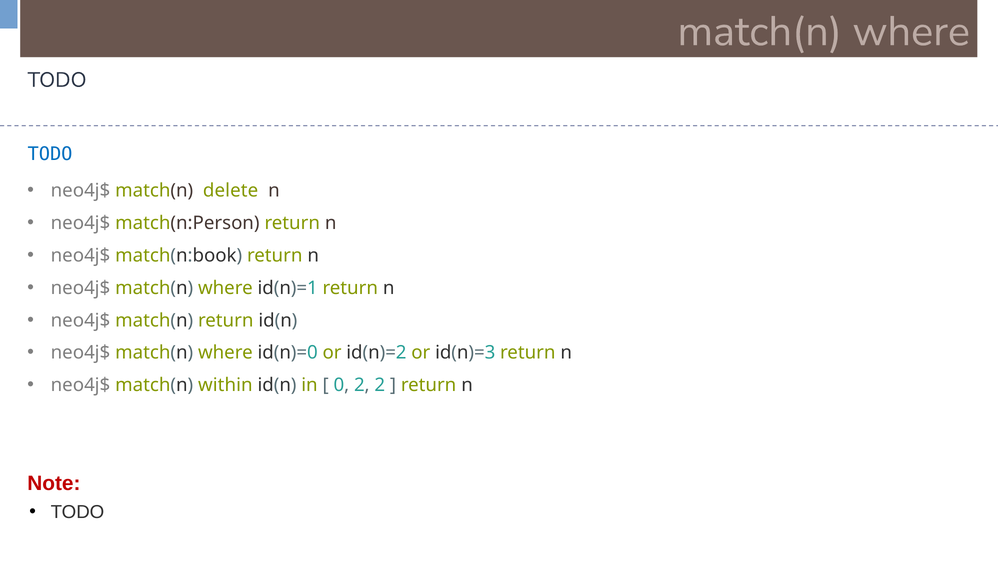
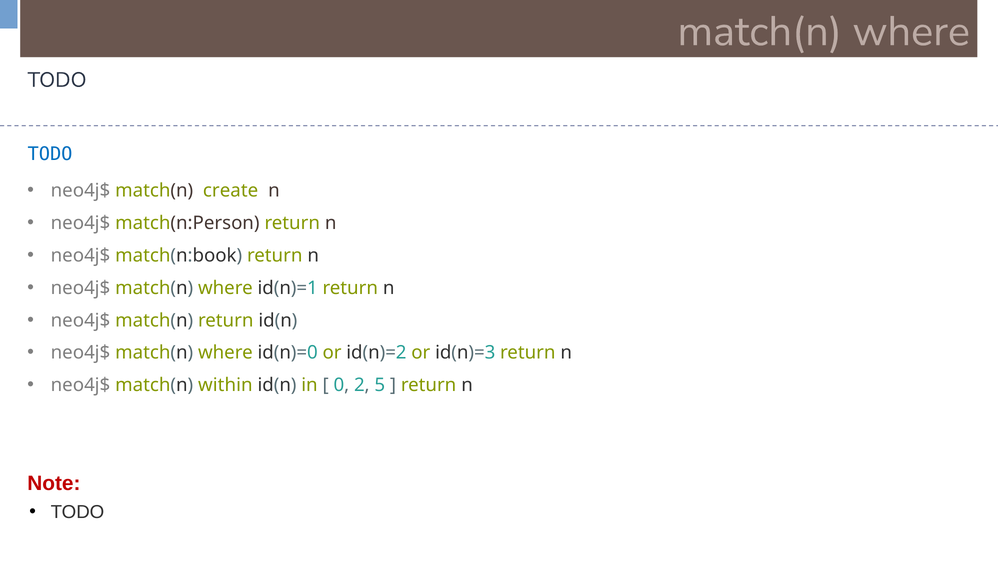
delete: delete -> create
2 2: 2 -> 5
